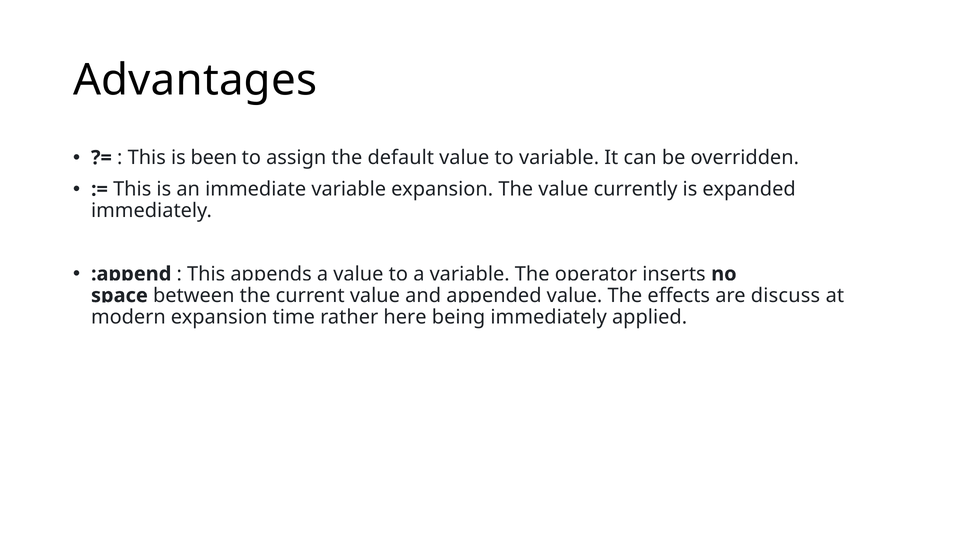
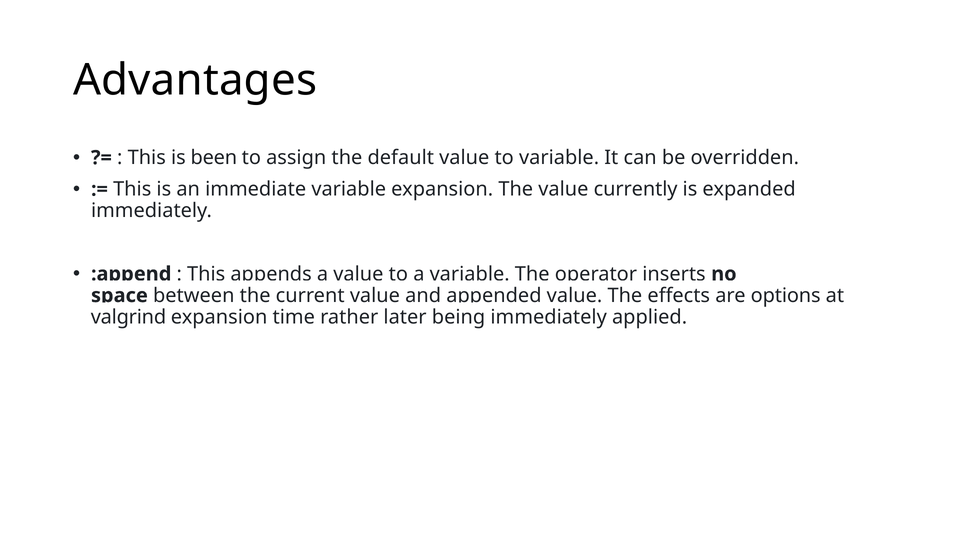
discuss: discuss -> options
modern: modern -> valgrind
here: here -> later
